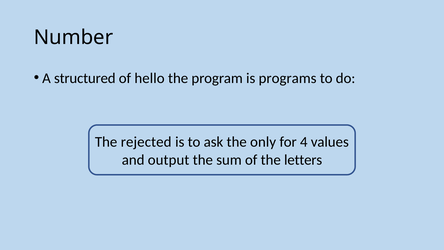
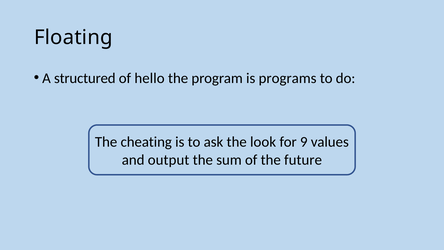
Number: Number -> Floating
rejected: rejected -> cheating
only: only -> look
4: 4 -> 9
letters: letters -> future
